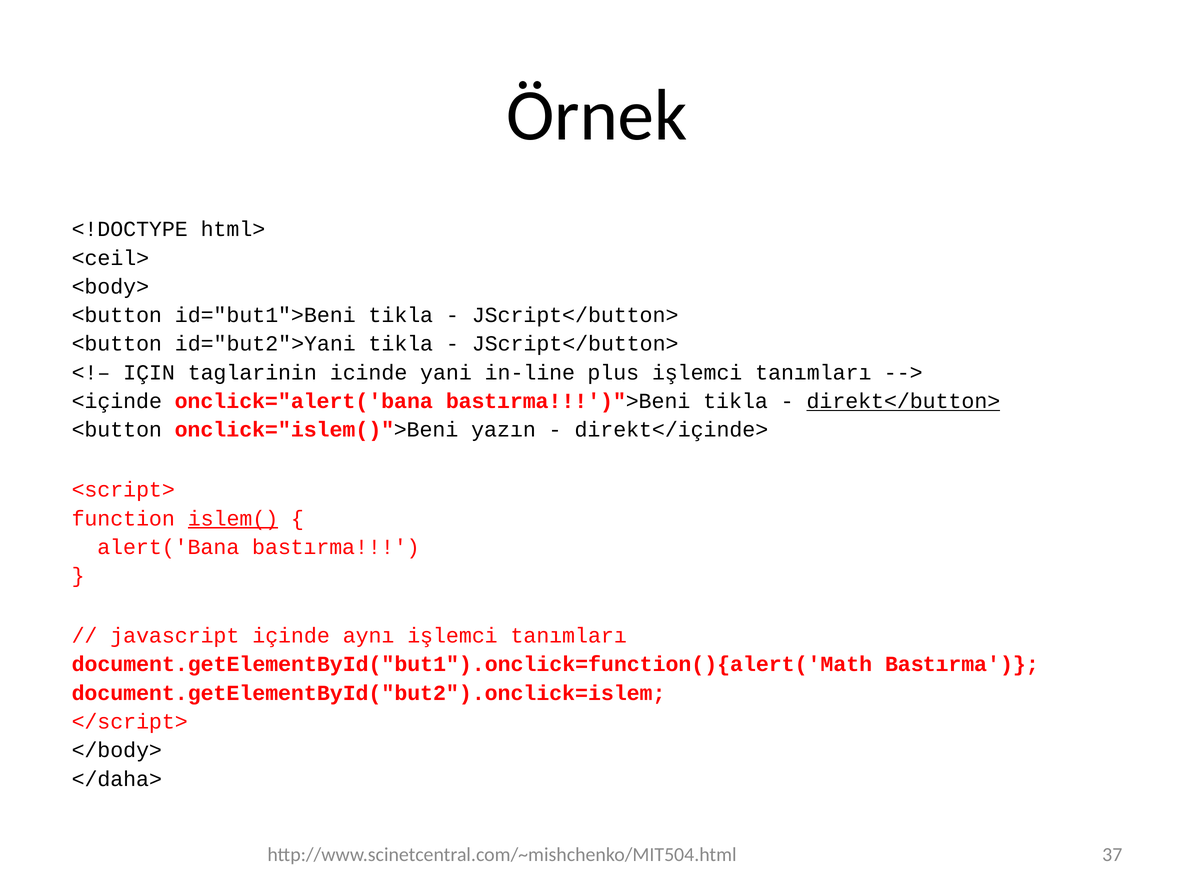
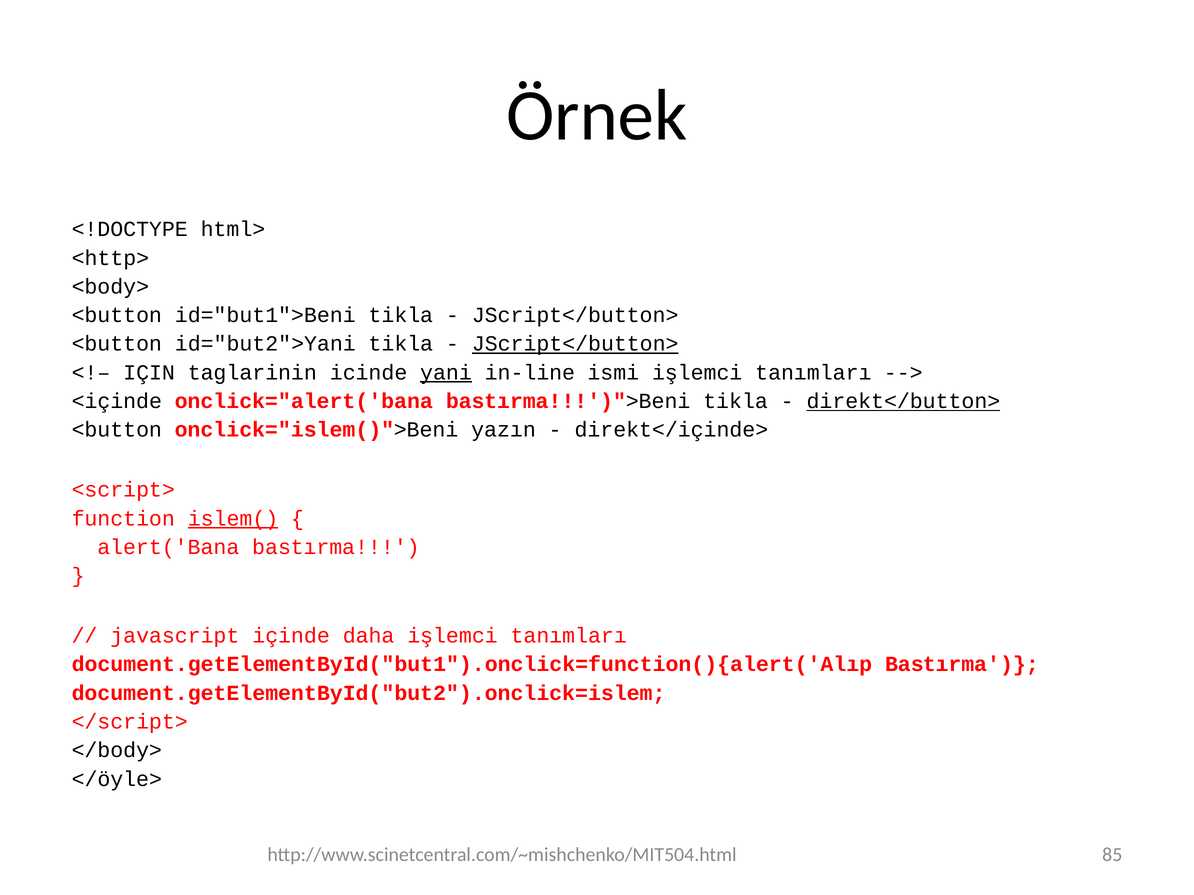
<ceil>: <ceil> -> <http>
JScript</button> at (575, 344) underline: none -> present
yani underline: none -> present
plus: plus -> ismi
aynı: aynı -> daha
document.getElementById("but1").onclick=function(){alert('Math: document.getElementById("but1").onclick=function(){alert('Math -> document.getElementById("but1").onclick=function(){alert('Alıp
</daha>: </daha> -> </öyle>
37: 37 -> 85
